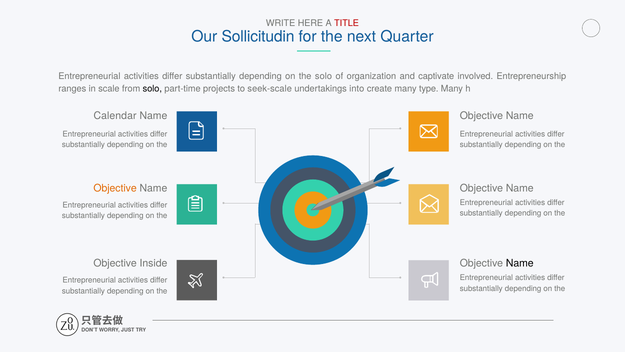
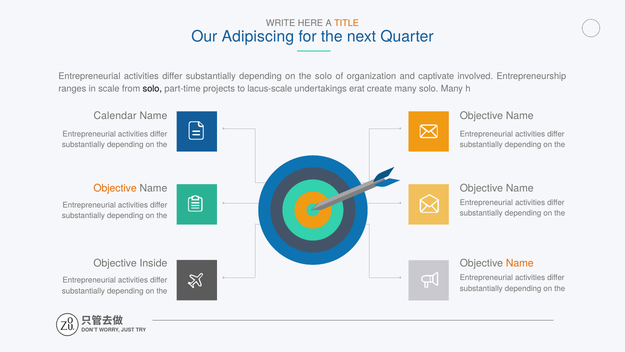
TITLE colour: red -> orange
Sollicitudin: Sollicitudin -> Adipiscing
seek-scale: seek-scale -> lacus-scale
into: into -> erat
many type: type -> solo
Name at (520, 263) colour: black -> orange
